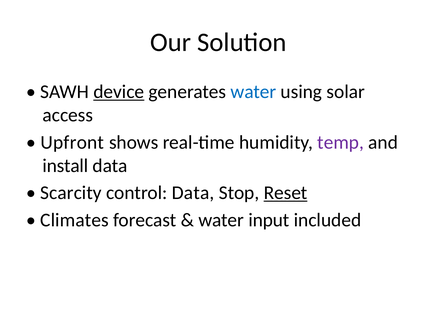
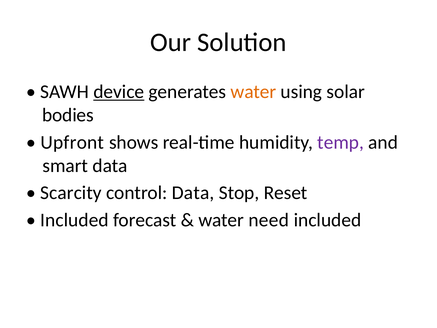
water at (253, 92) colour: blue -> orange
access: access -> bodies
install: install -> smart
Reset underline: present -> none
Climates at (74, 220): Climates -> Included
input: input -> need
